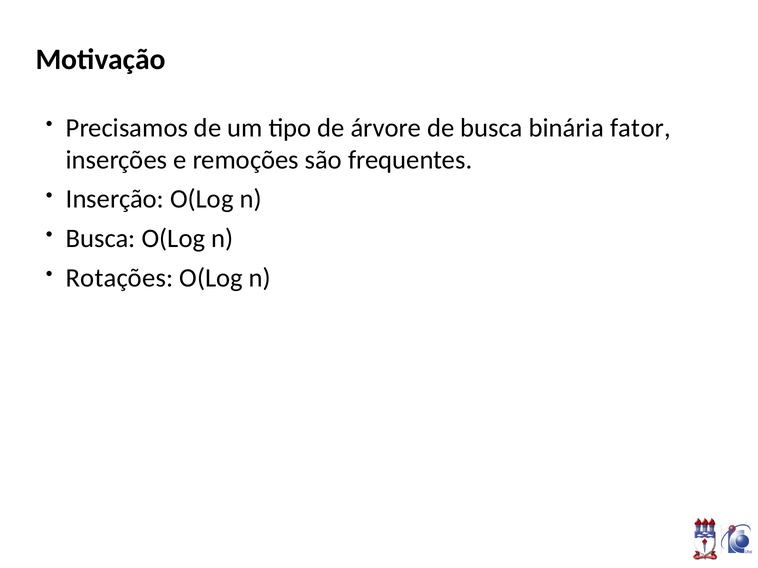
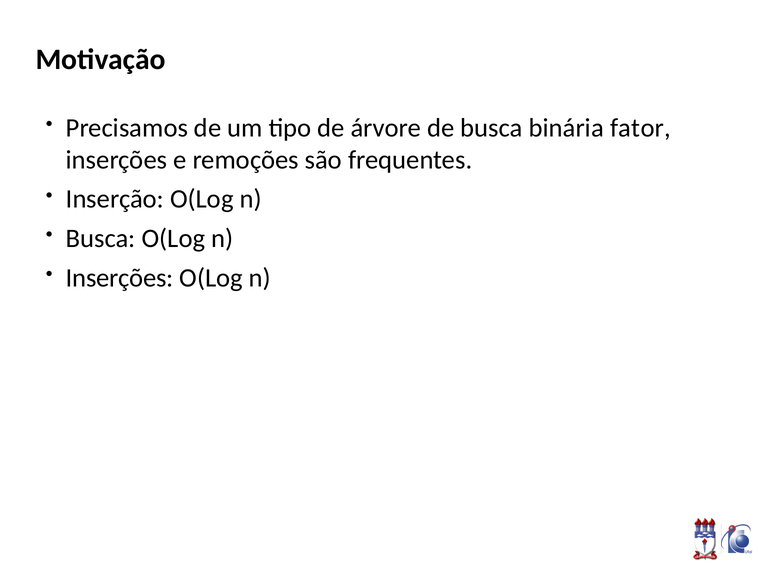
Rotações at (120, 278): Rotações -> Inserções
